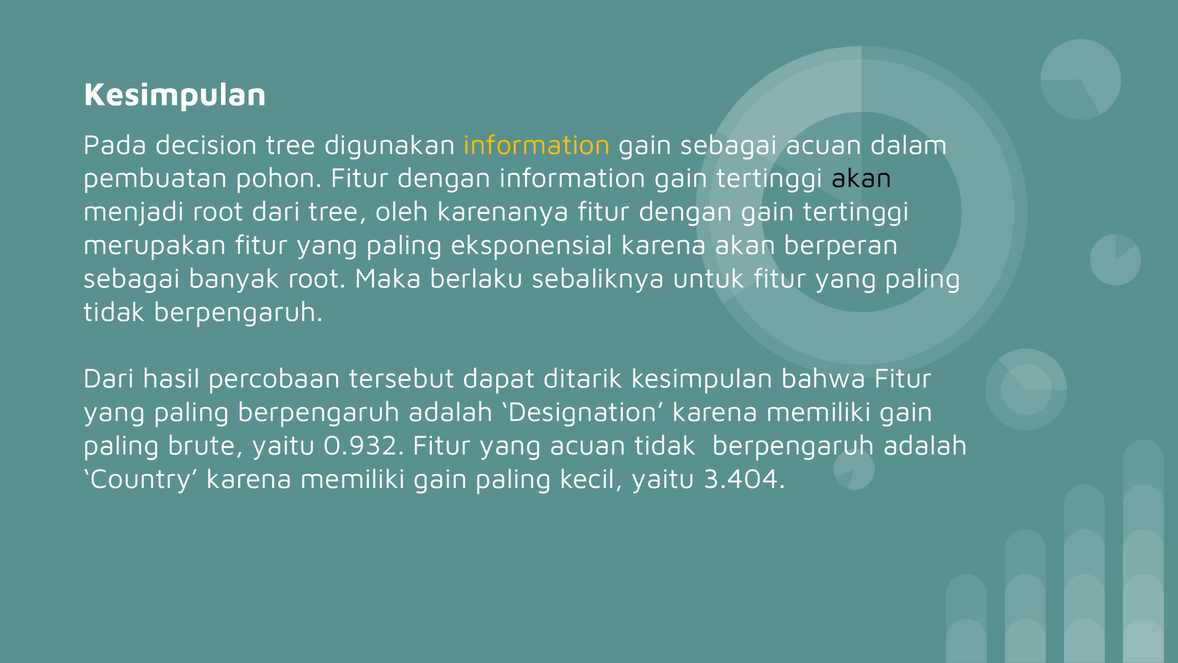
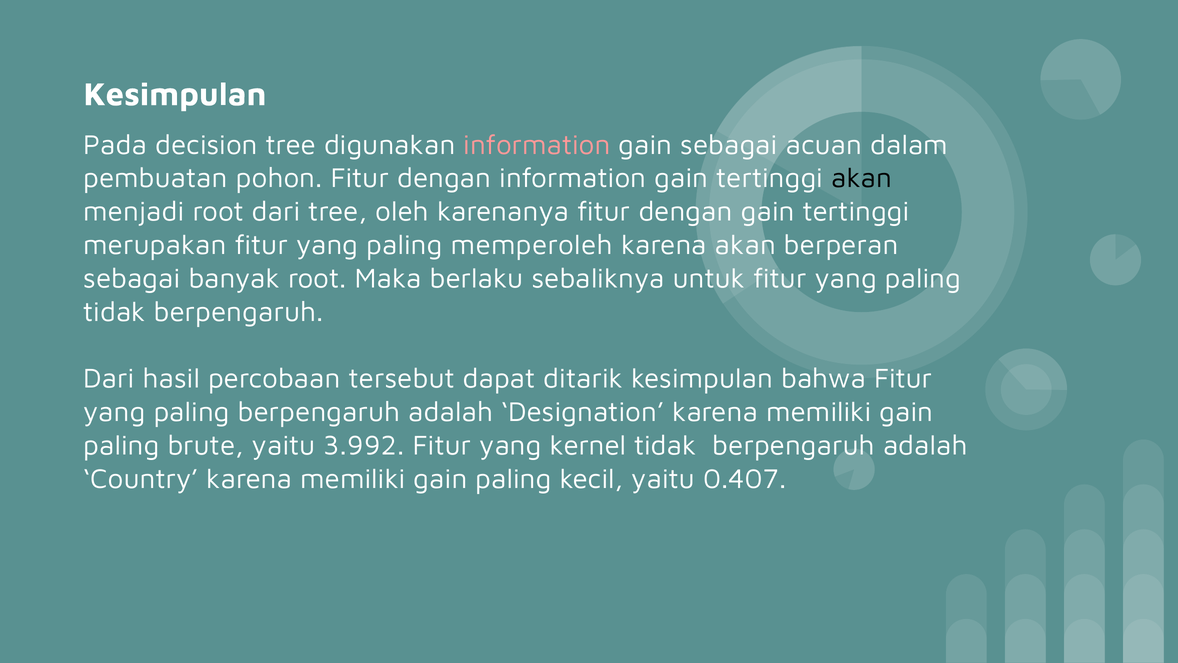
information at (537, 145) colour: yellow -> pink
eksponensial: eksponensial -> memperoleh
0.932: 0.932 -> 3.992
yang acuan: acuan -> kernel
3.404: 3.404 -> 0.407
